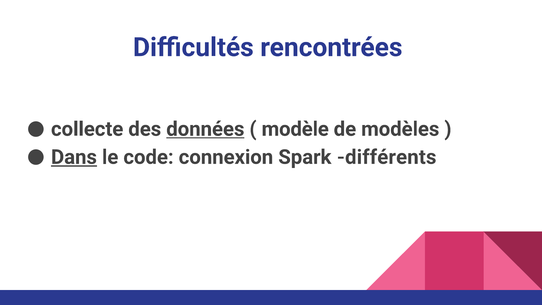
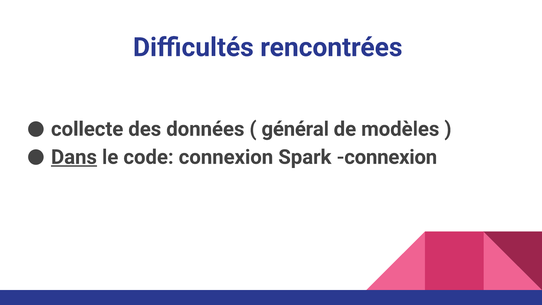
données underline: present -> none
modèle: modèle -> général
Spark différents: différents -> connexion
